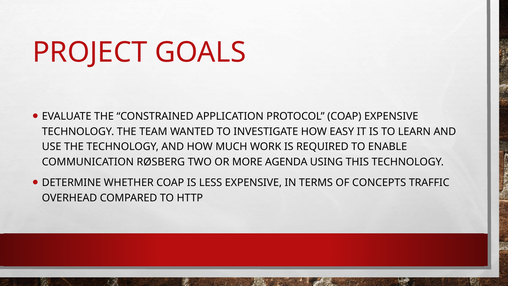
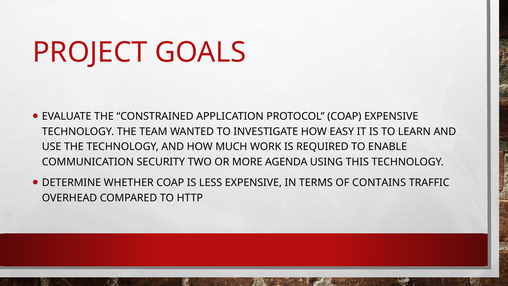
RØSBERG: RØSBERG -> SECURITY
CONCEPTS: CONCEPTS -> CONTAINS
